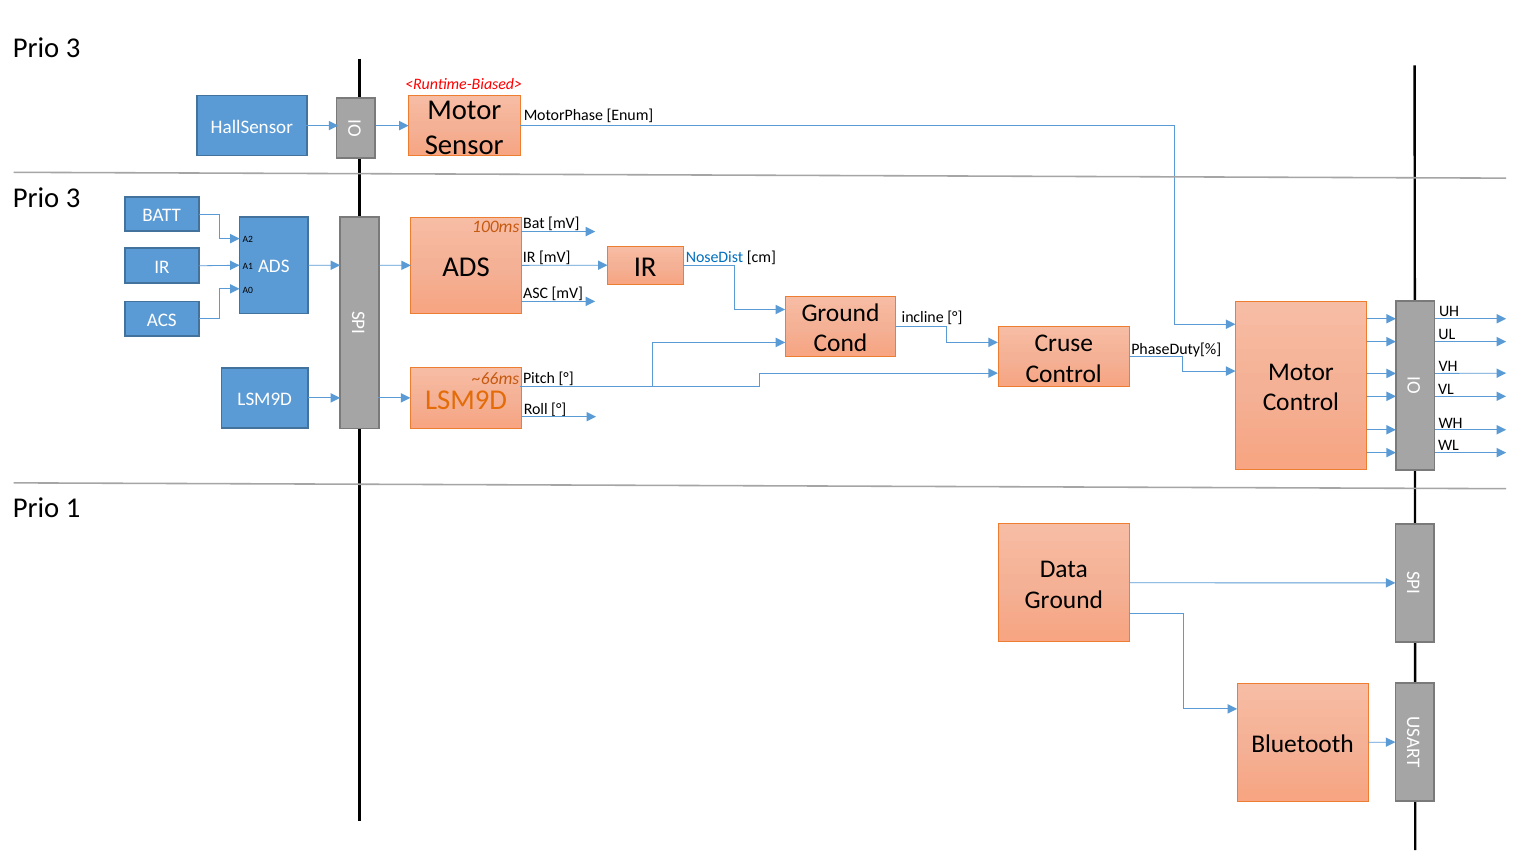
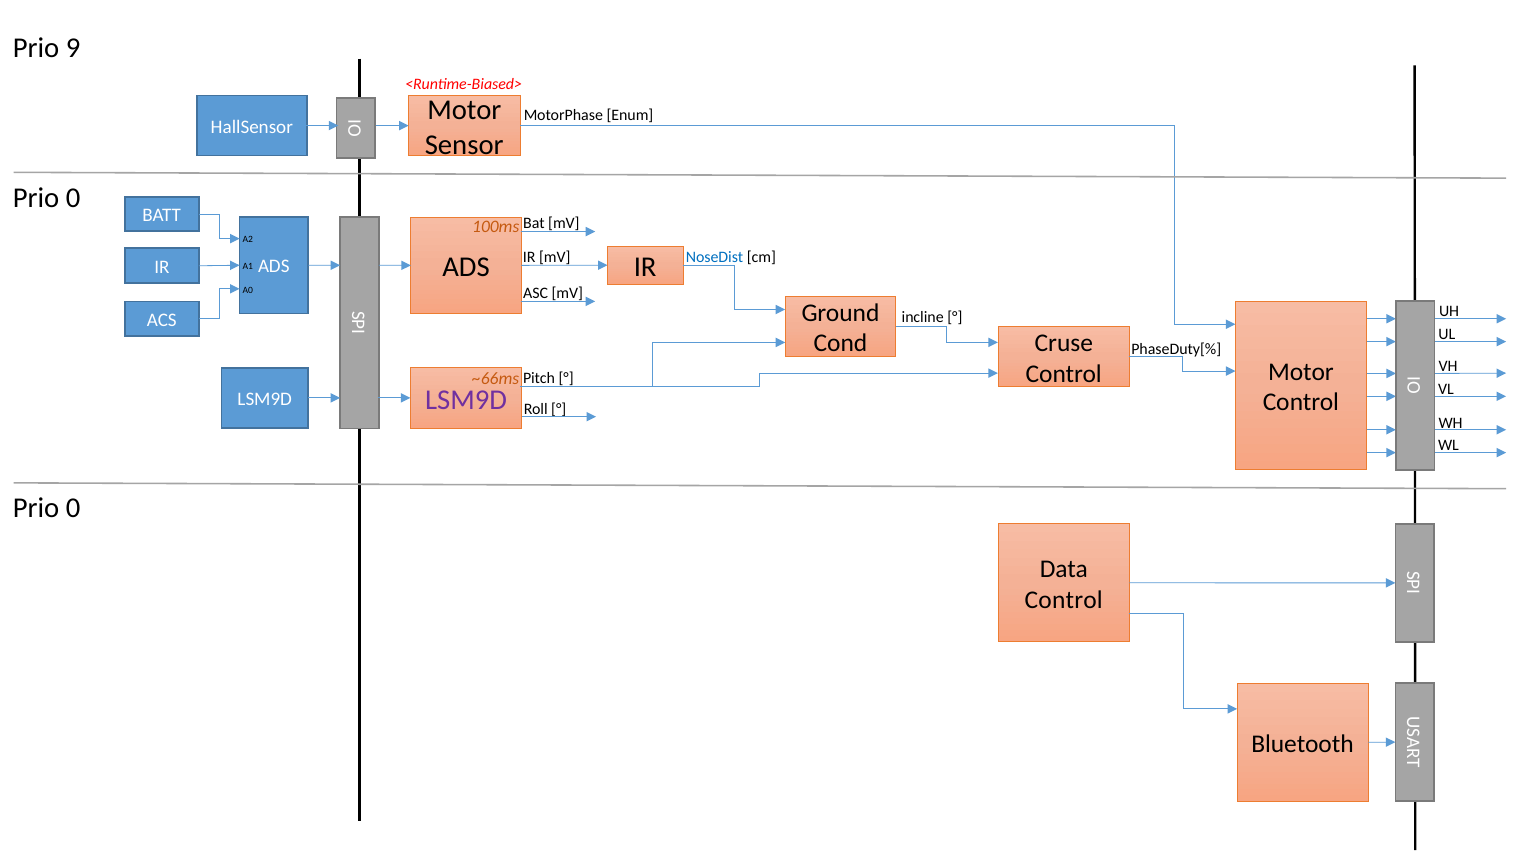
3 at (73, 48): 3 -> 9
3 at (73, 198): 3 -> 0
LSM9D at (466, 400) colour: orange -> purple
1 at (73, 508): 1 -> 0
Ground at (1064, 600): Ground -> Control
